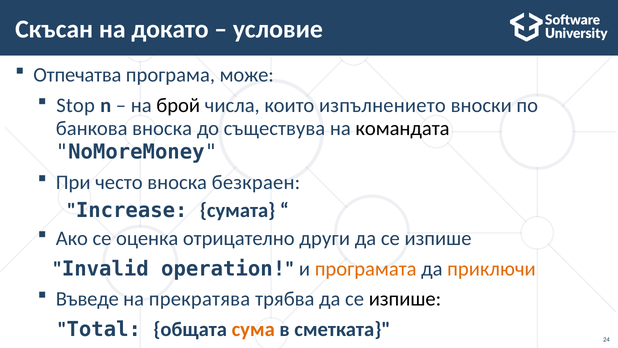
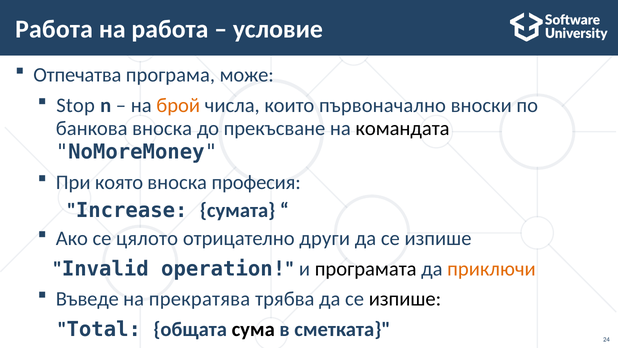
Скъсан at (54, 29): Скъсан -> Работа
на докато: докато -> работа
брой colour: black -> orange
изпълнението: изпълнението -> първоначално
съществува: съществува -> прекъсване
често: често -> която
безкраен: безкраен -> професия
оценка: оценка -> цялото
програмата colour: orange -> black
сума colour: orange -> black
